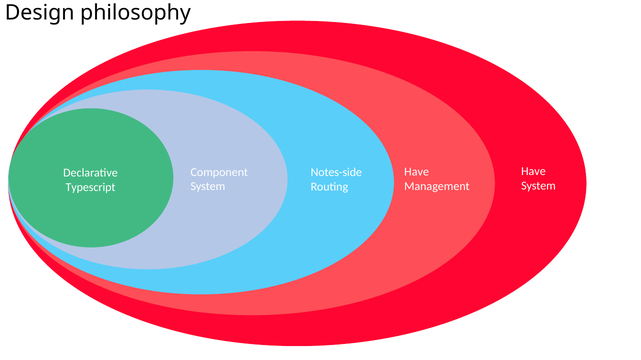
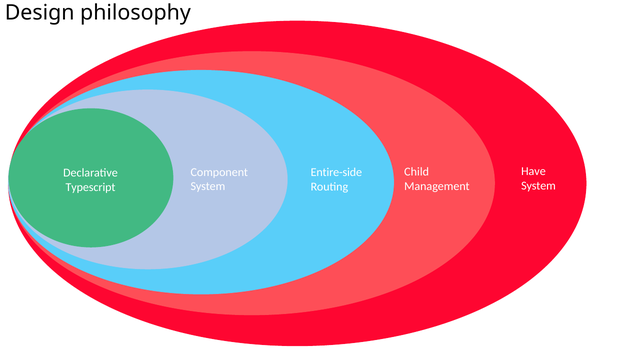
Have at (417, 172): Have -> Child
Notes-side: Notes-side -> Entire-side
